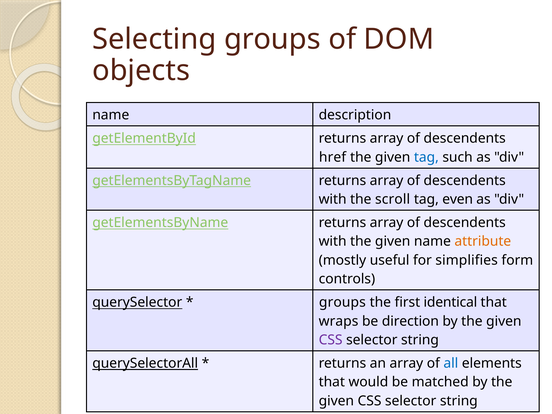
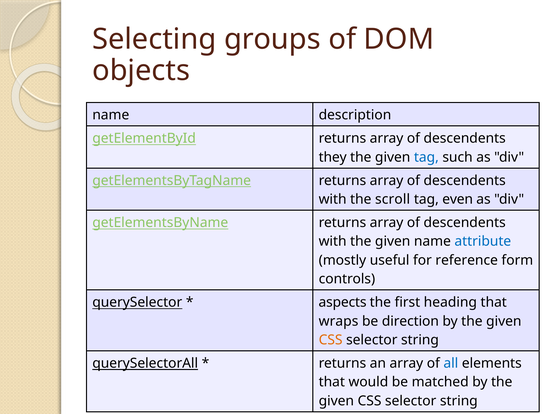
href: href -> they
attribute colour: orange -> blue
simplifies: simplifies -> reference
groups at (342, 302): groups -> aspects
identical: identical -> heading
CSS at (331, 340) colour: purple -> orange
